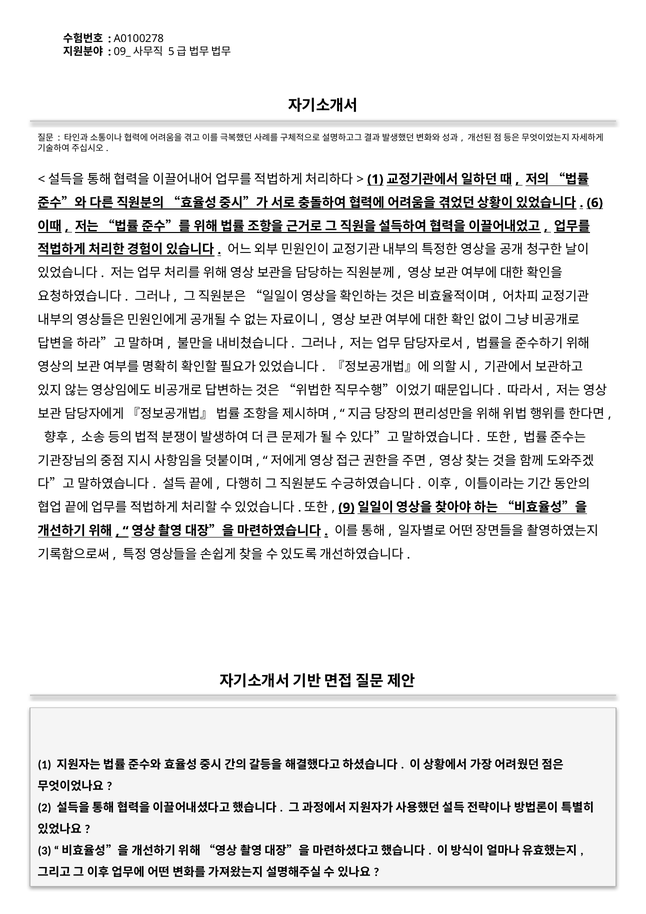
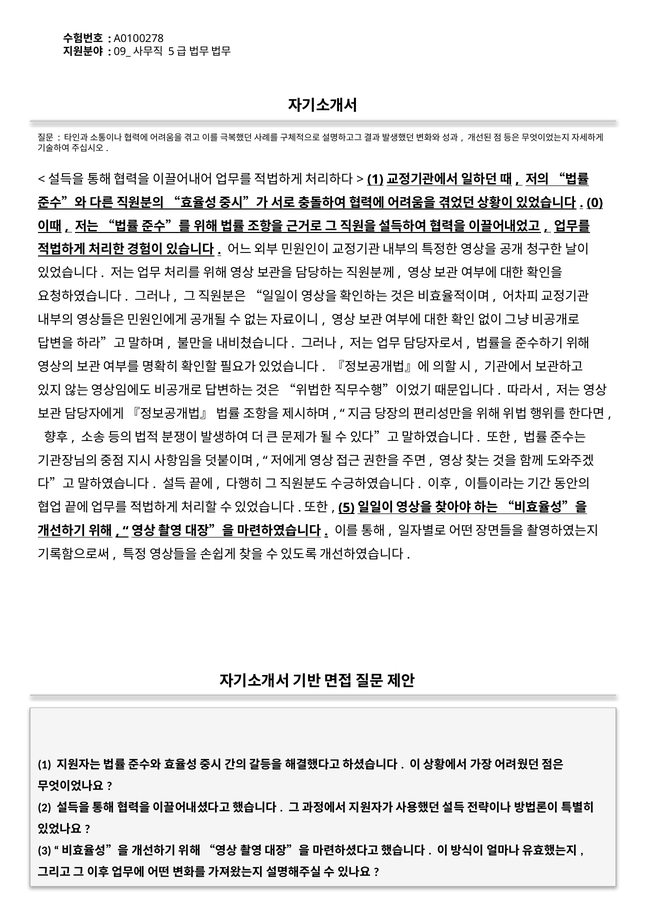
6: 6 -> 0
9: 9 -> 5
